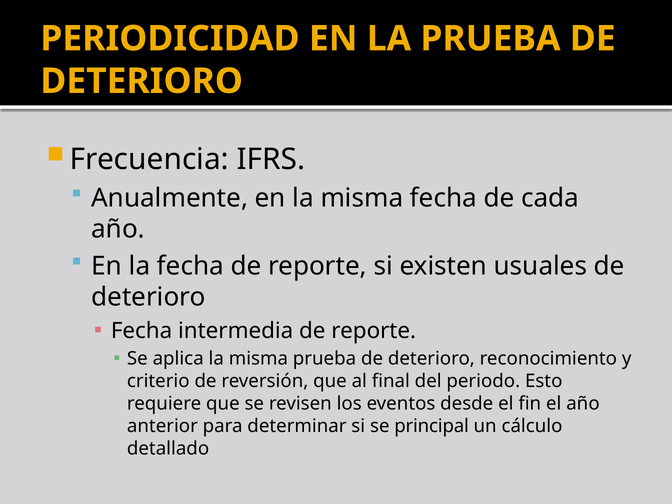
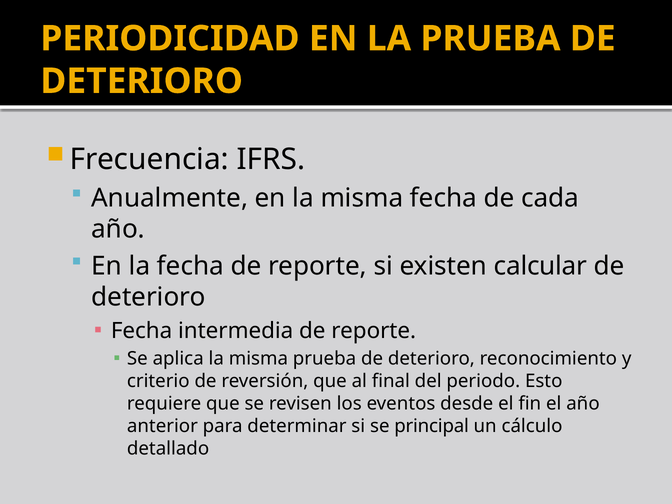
usuales: usuales -> calcular
